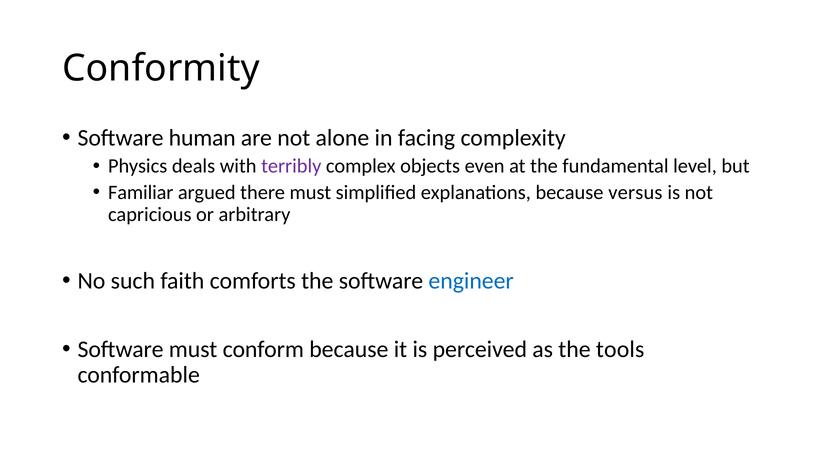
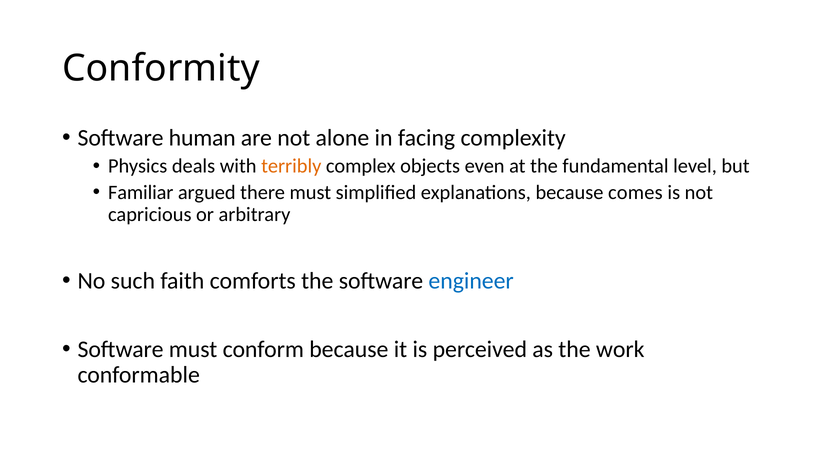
terribly colour: purple -> orange
versus: versus -> comes
tools: tools -> work
